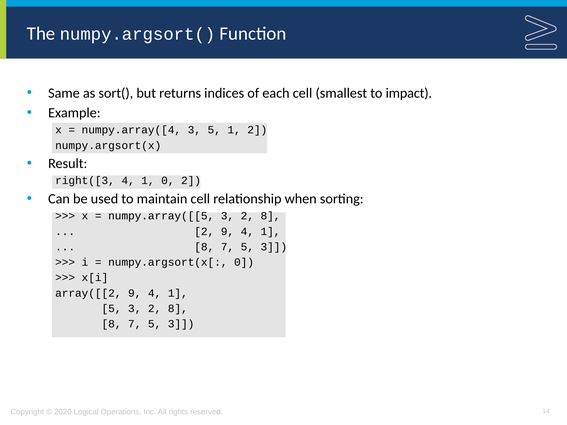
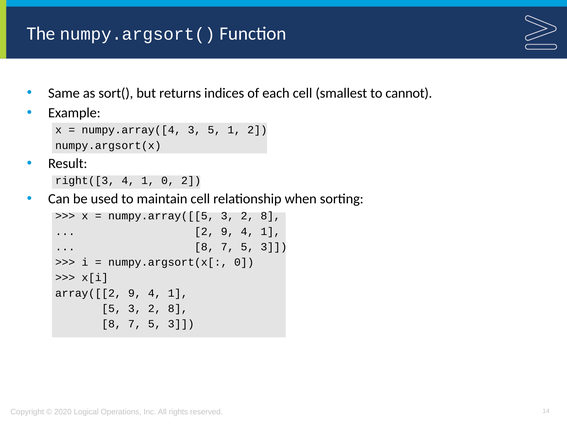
impact: impact -> cannot
